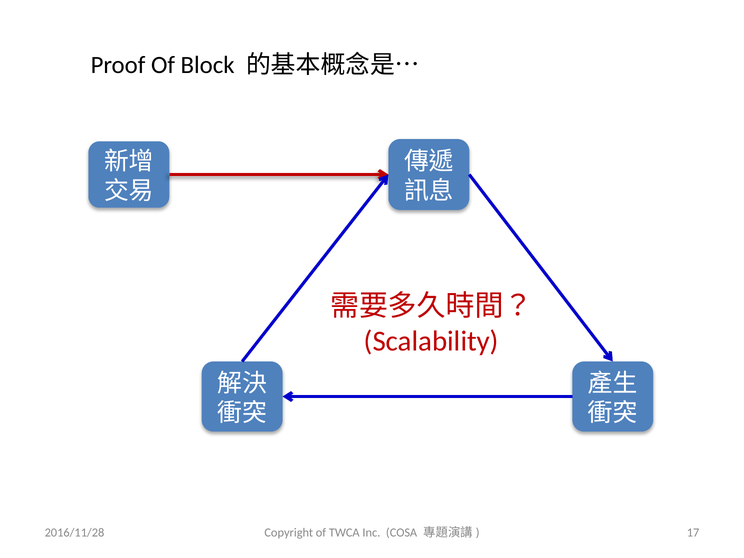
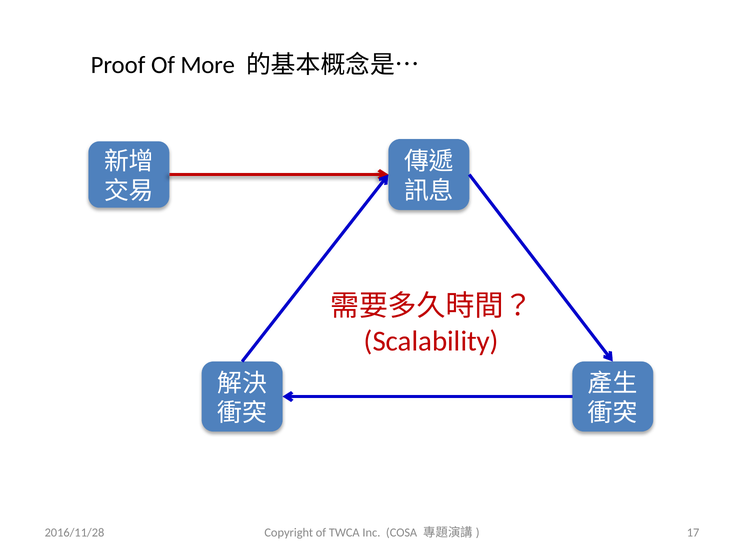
Block: Block -> More
